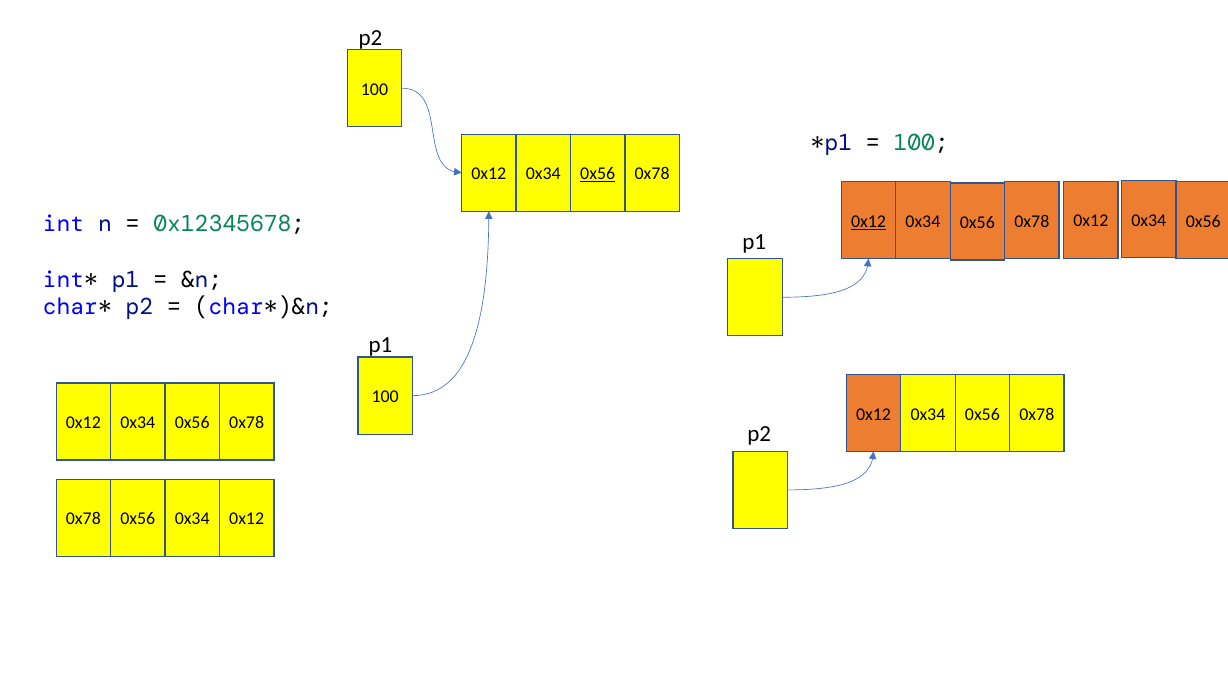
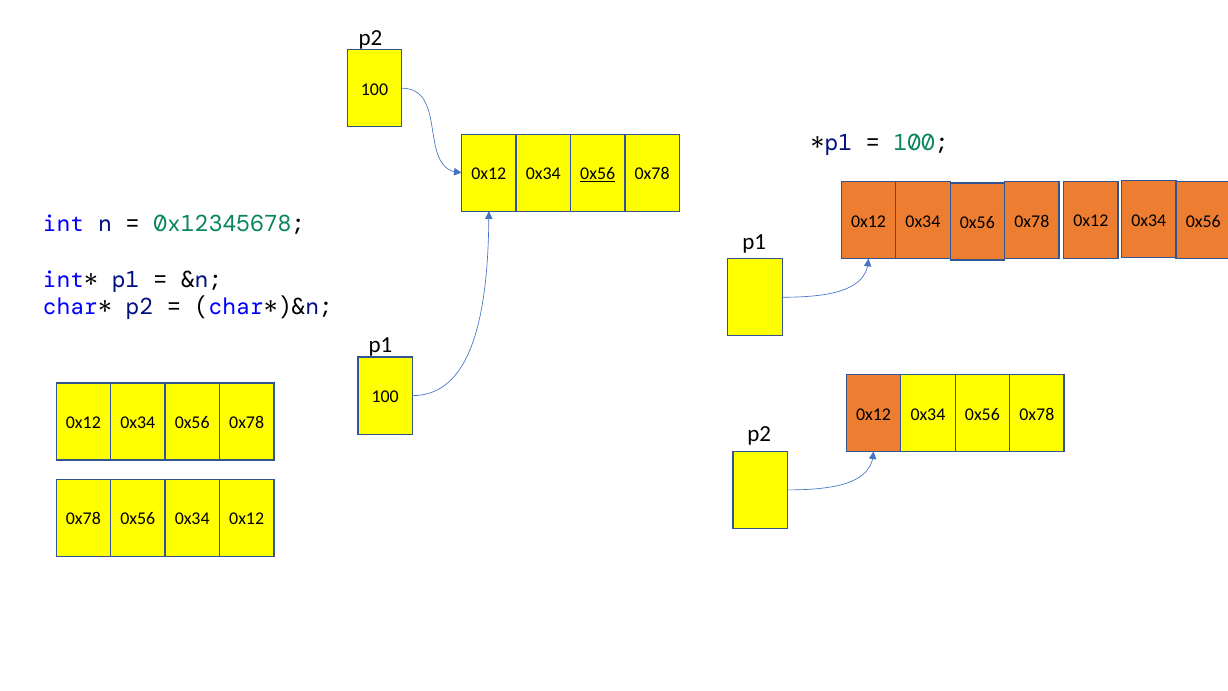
0x12 at (869, 221) underline: present -> none
